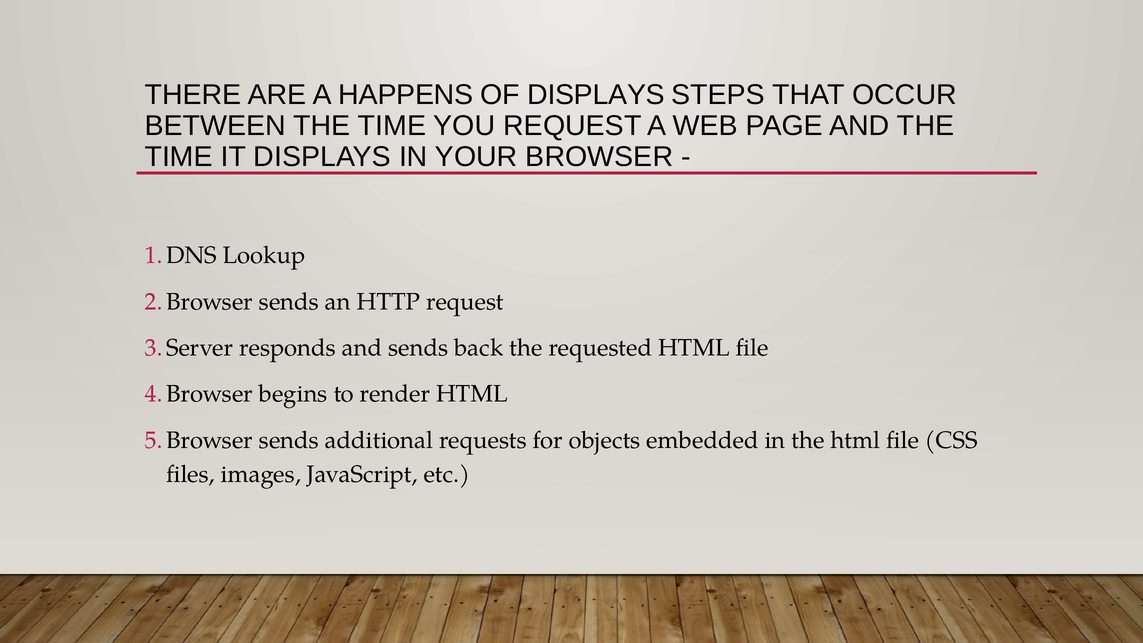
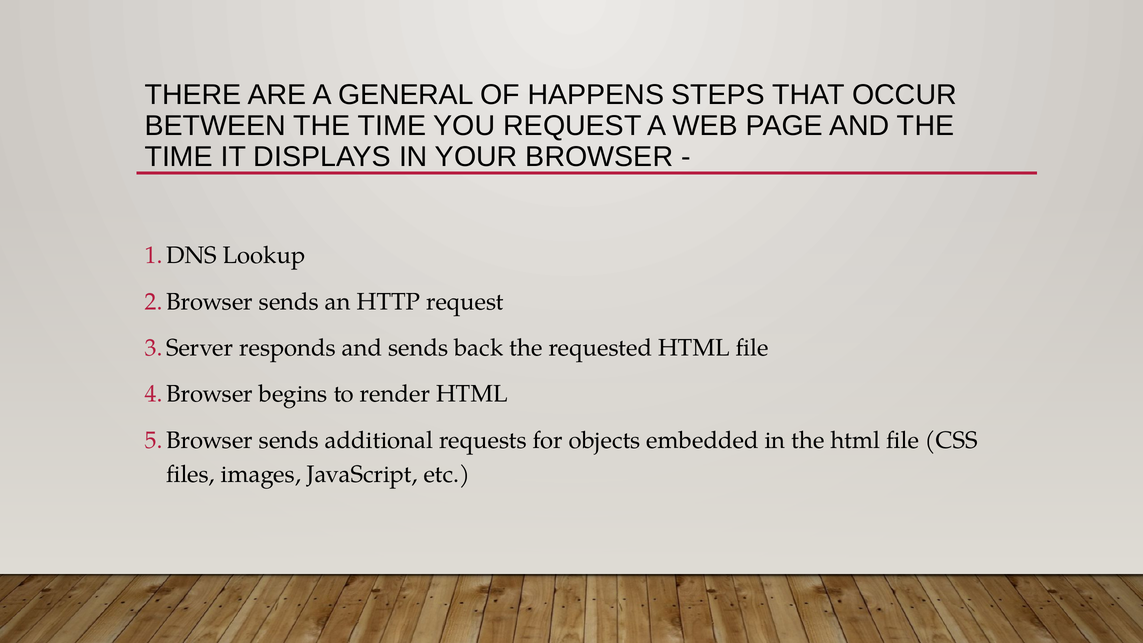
HAPPENS: HAPPENS -> GENERAL
OF DISPLAYS: DISPLAYS -> HAPPENS
